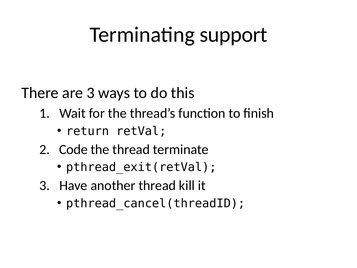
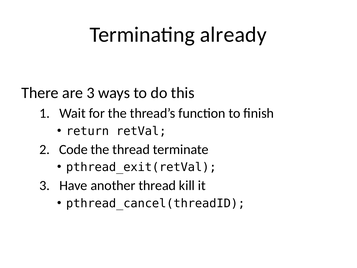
support: support -> already
